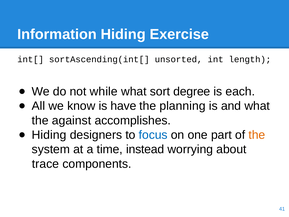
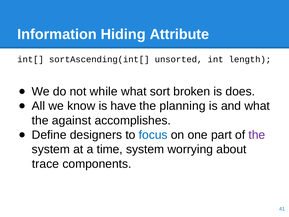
Exercise: Exercise -> Attribute
degree: degree -> broken
each: each -> does
Hiding at (49, 135): Hiding -> Define
the at (257, 135) colour: orange -> purple
time instead: instead -> system
